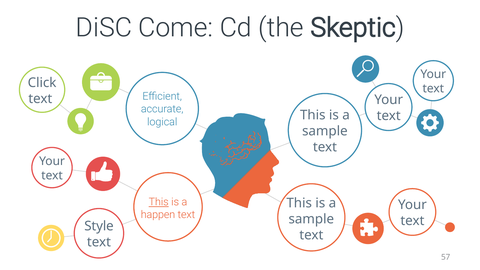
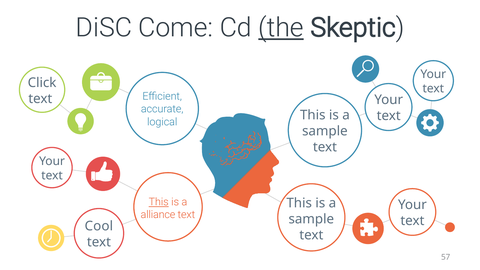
the underline: none -> present
happen: happen -> alliance
Style: Style -> Cool
